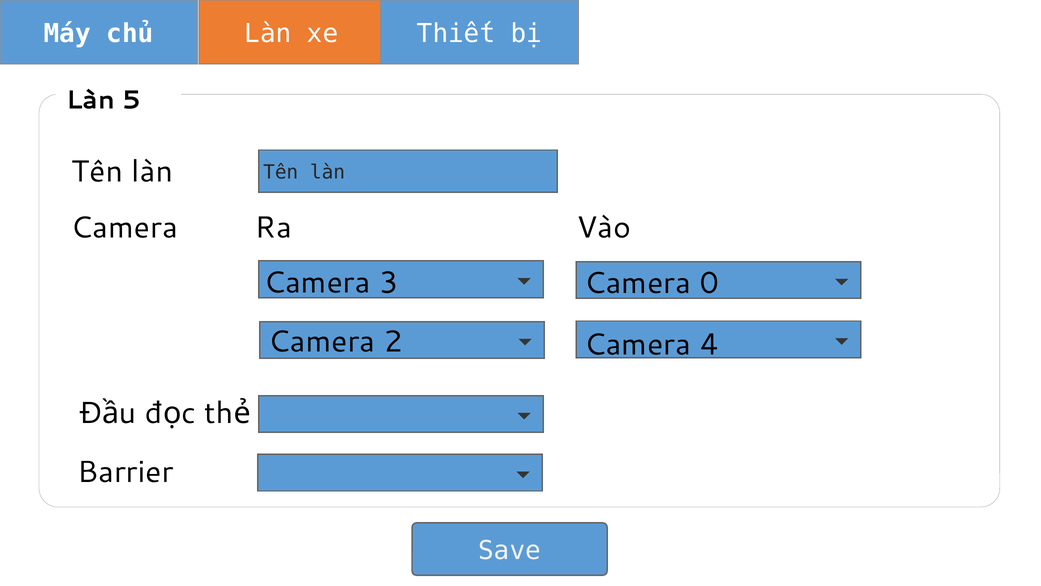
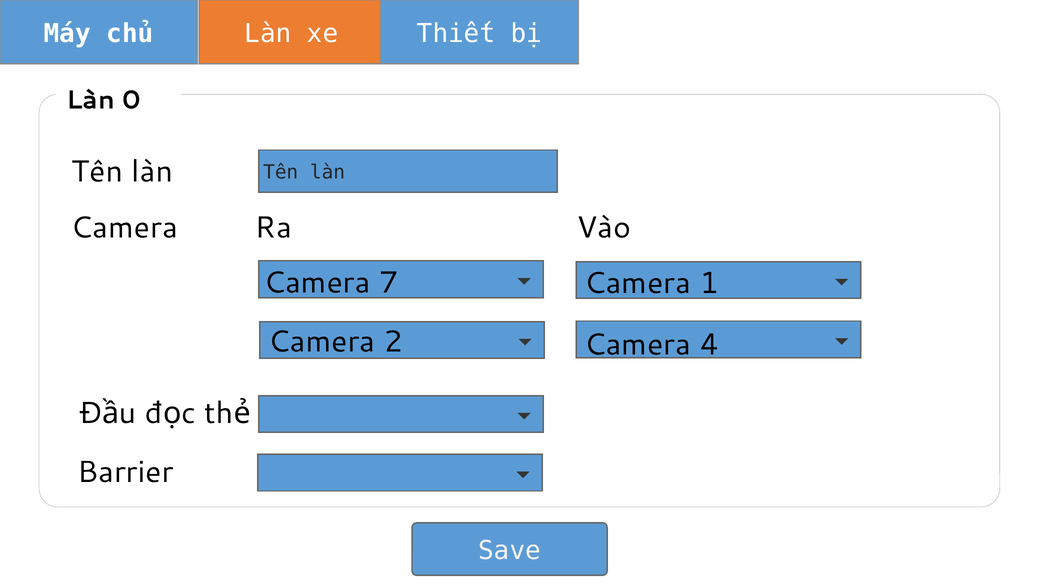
5: 5 -> 0
3: 3 -> 7
0: 0 -> 1
